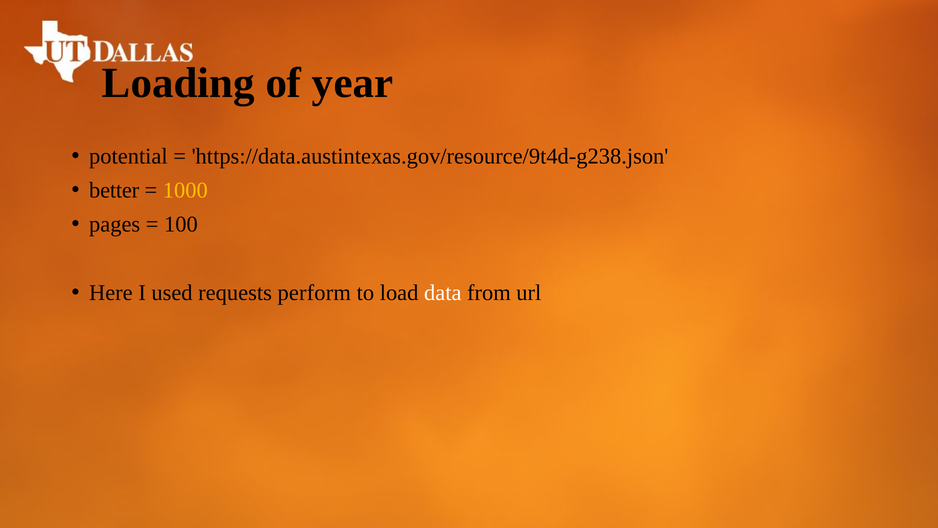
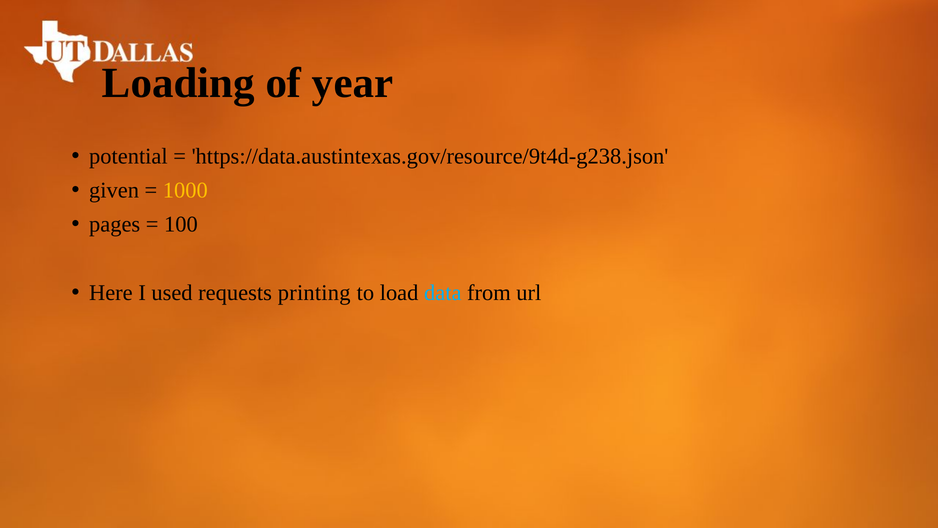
better: better -> given
perform: perform -> printing
data colour: white -> light blue
